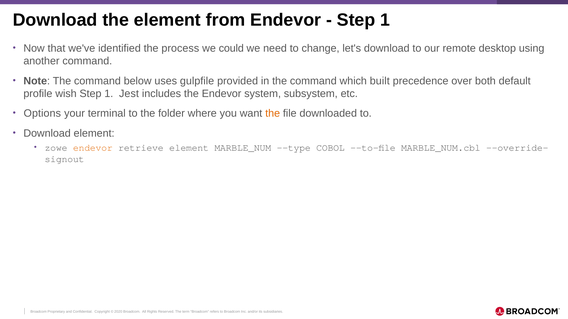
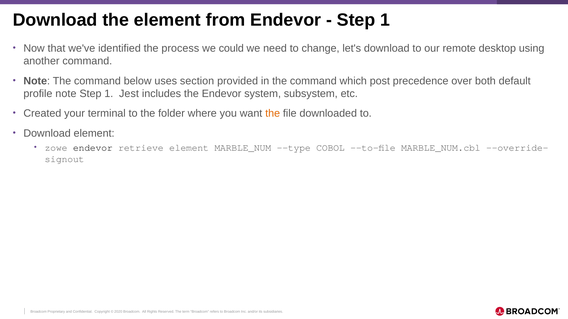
gulpfile: gulpfile -> section
built: built -> post
profile wish: wish -> note
Options: Options -> Created
endevor at (93, 148) colour: orange -> black
